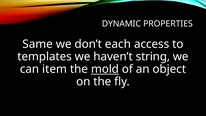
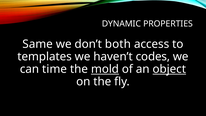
each: each -> both
string: string -> codes
item: item -> time
object underline: none -> present
